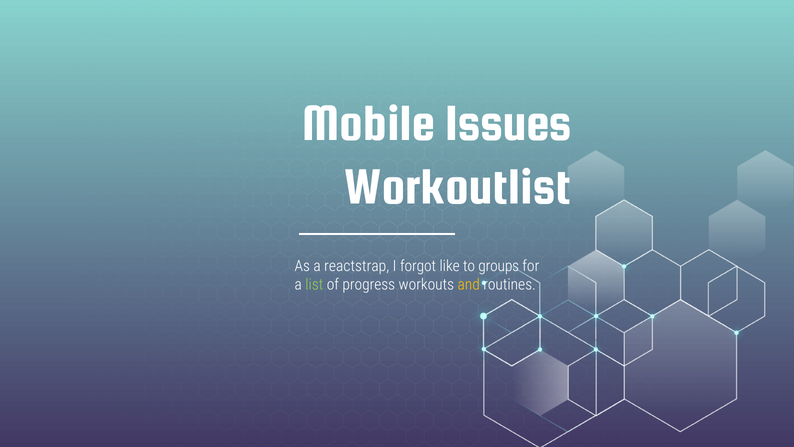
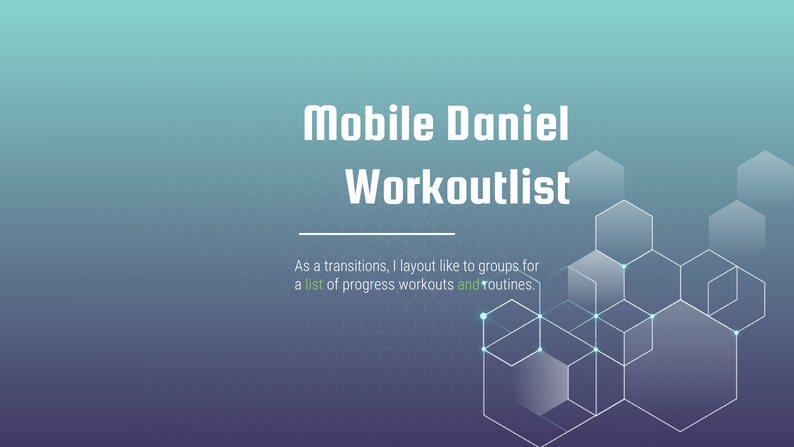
Issues: Issues -> Daniel
reactstrap: reactstrap -> transitions
forgot: forgot -> layout
and colour: yellow -> light green
